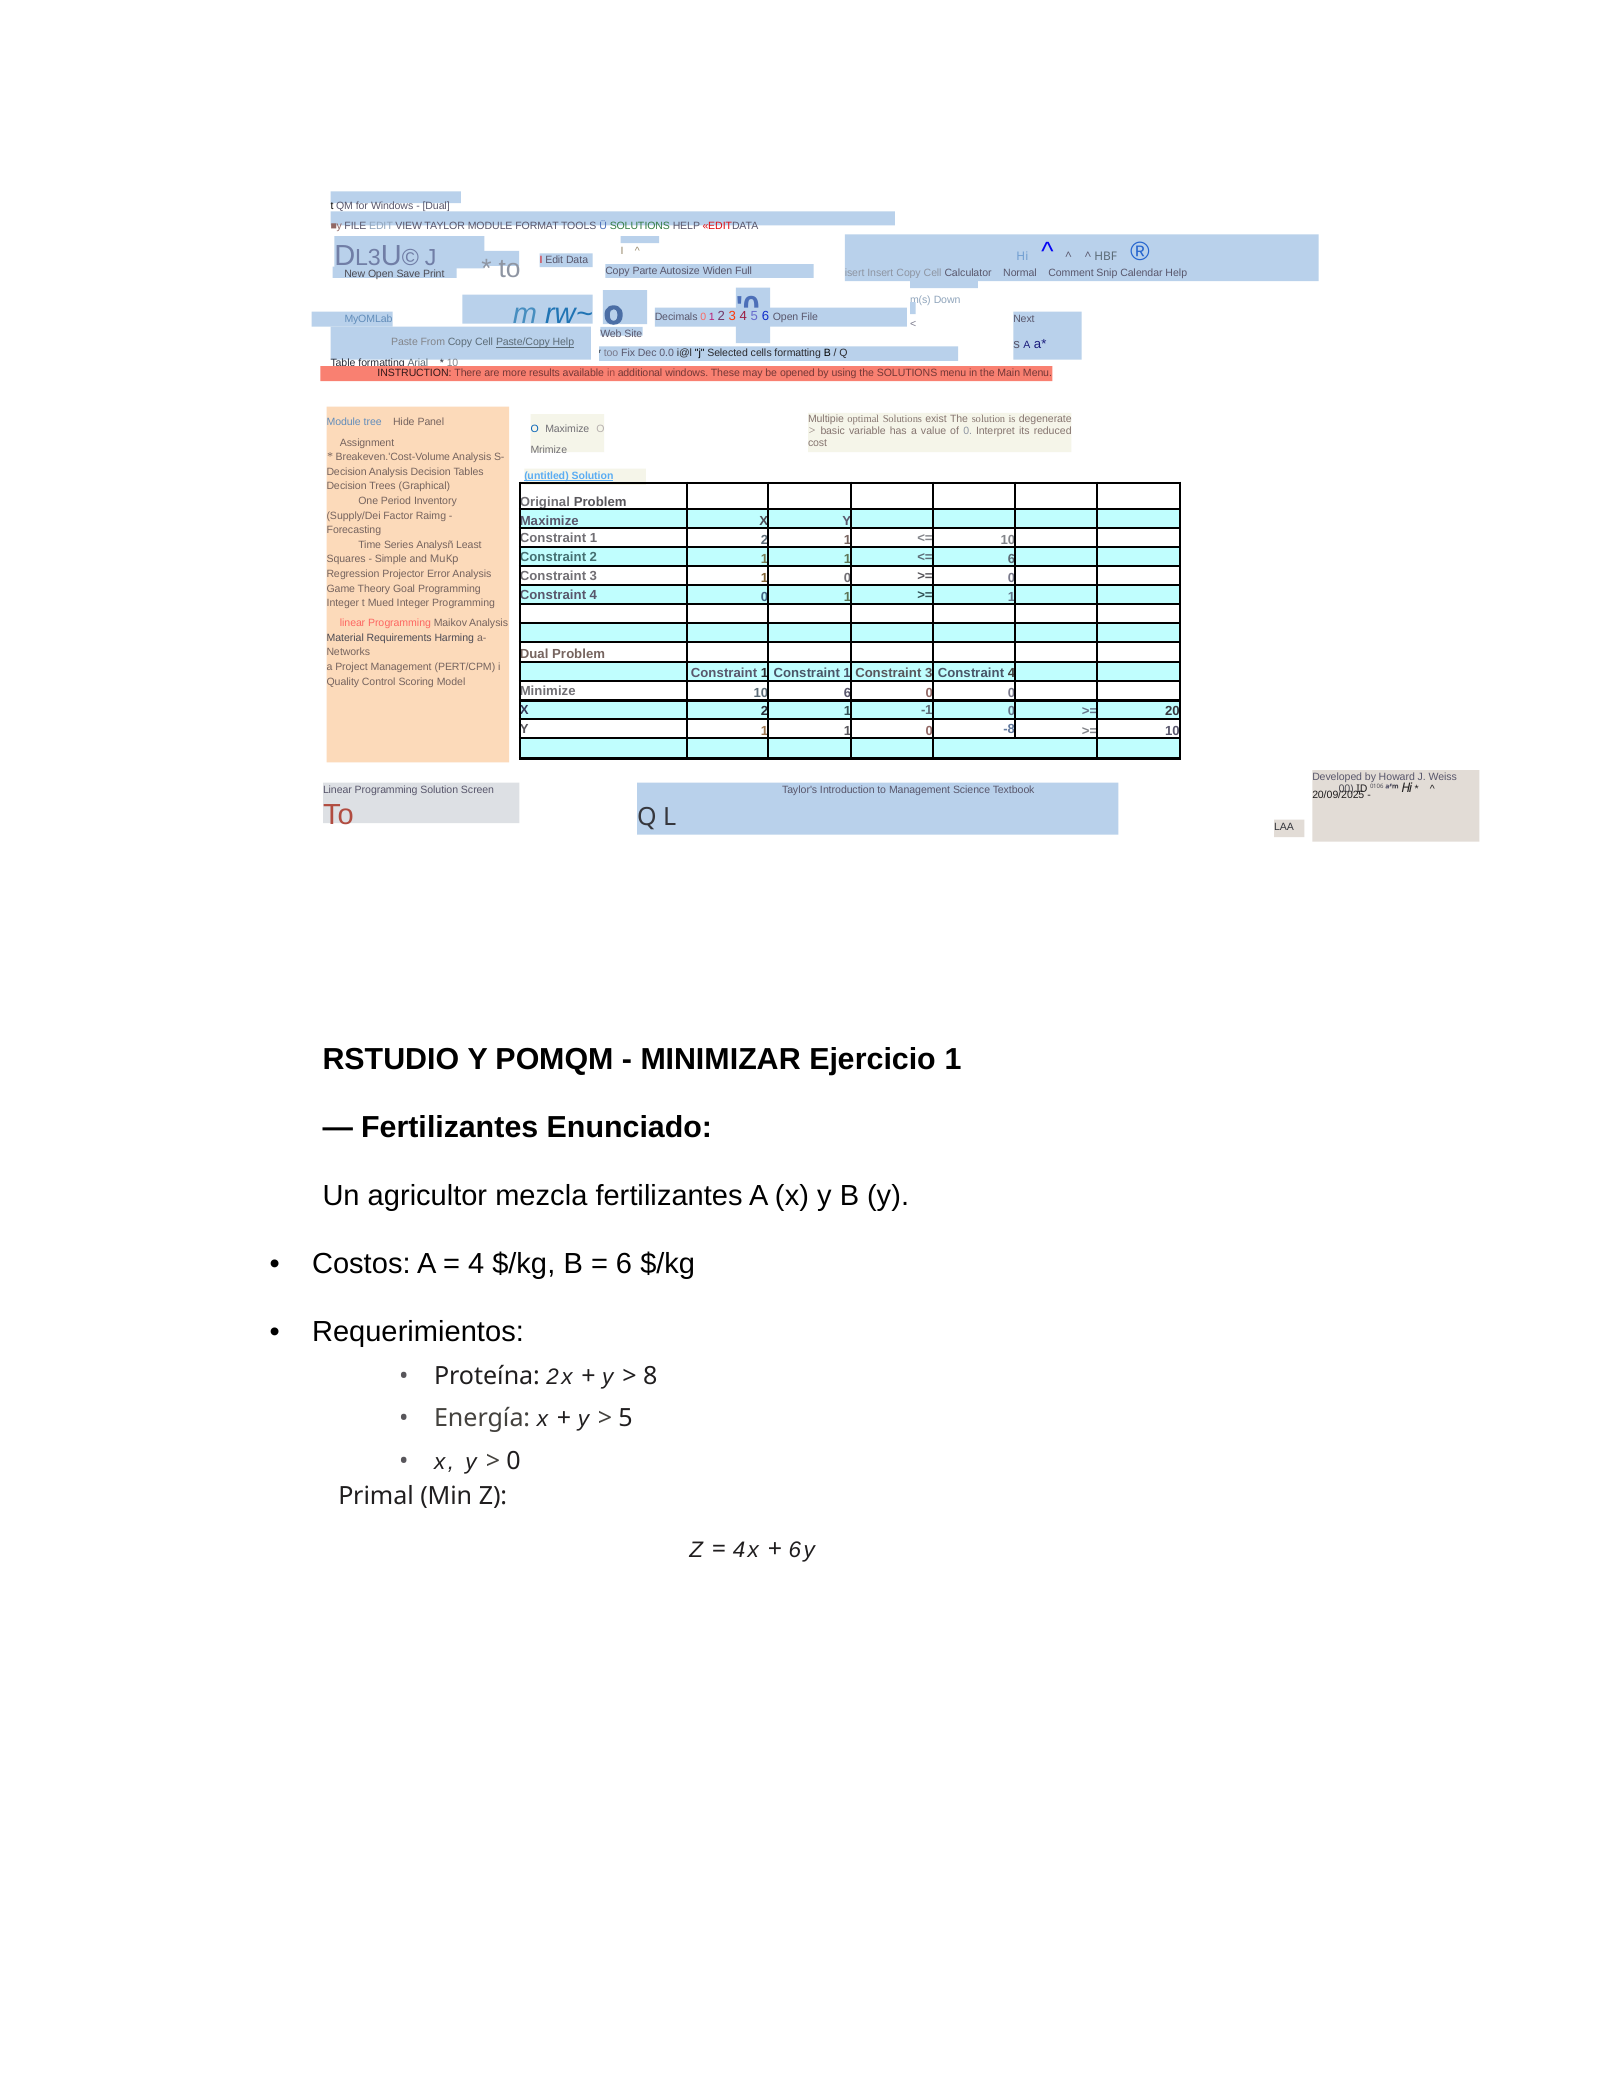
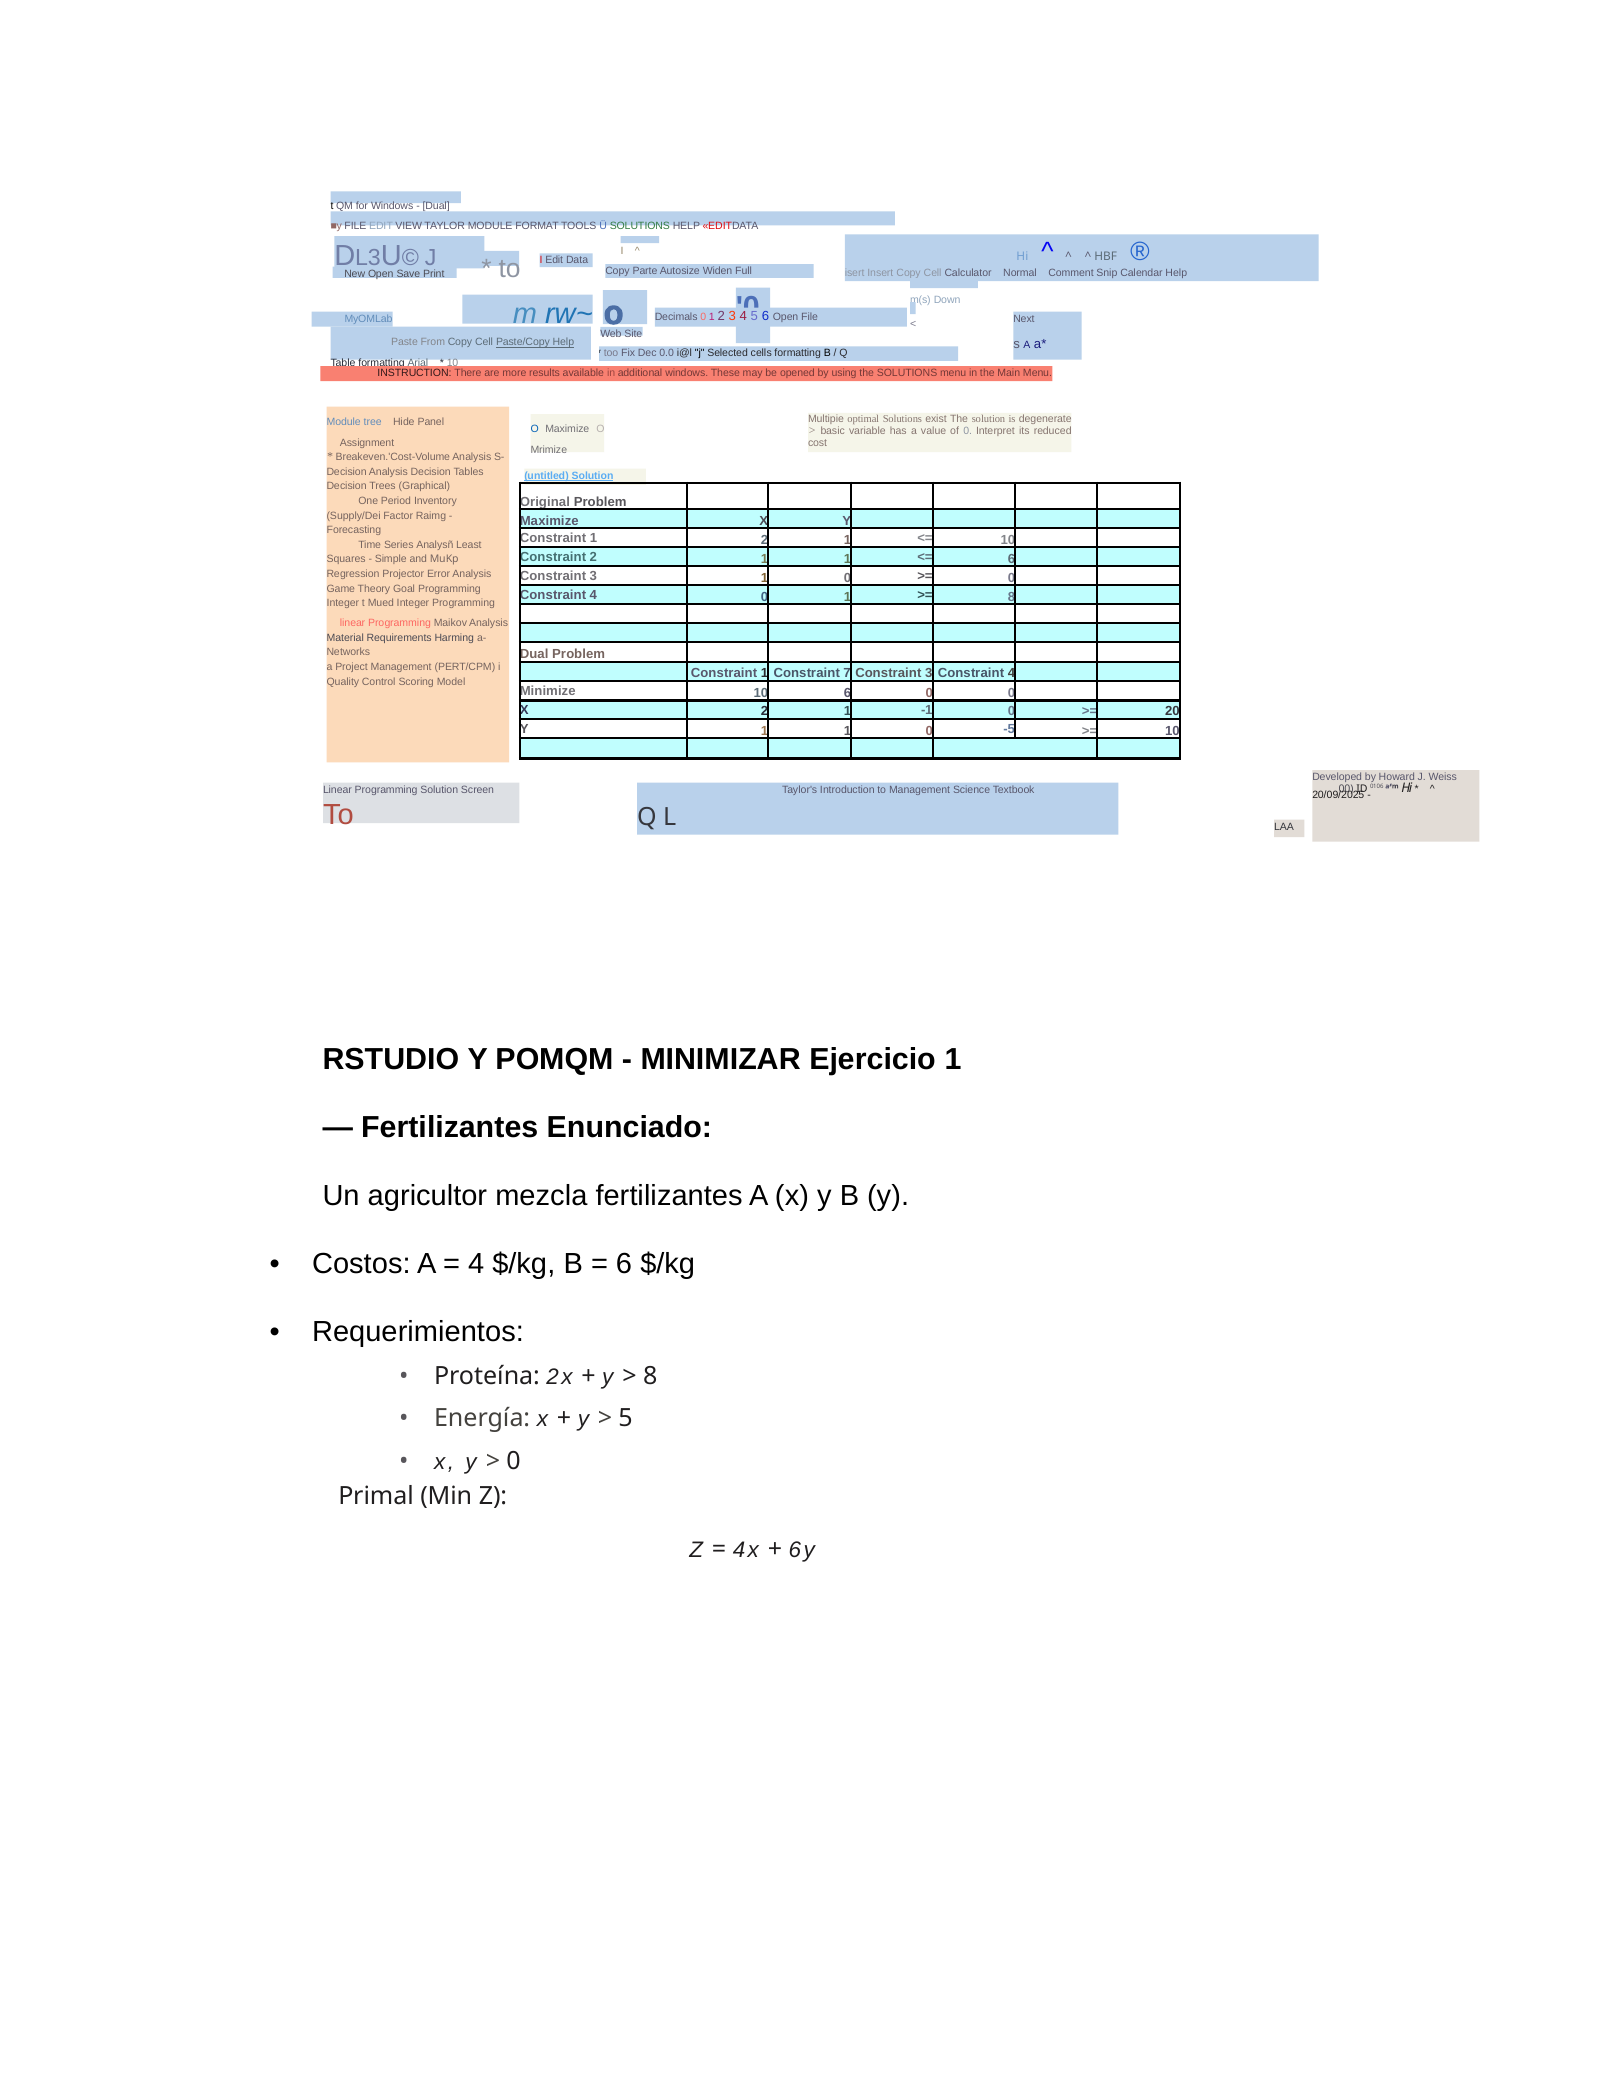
1 at (1012, 597): 1 -> 8
1 Constraint 1: 1 -> 7
-8: -8 -> -5
